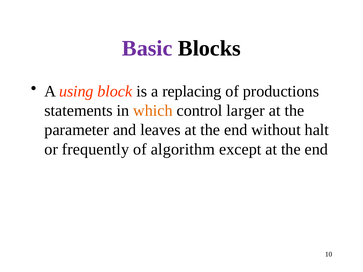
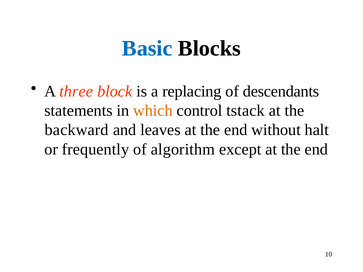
Basic colour: purple -> blue
using: using -> three
productions: productions -> descendants
larger: larger -> tstack
parameter: parameter -> backward
